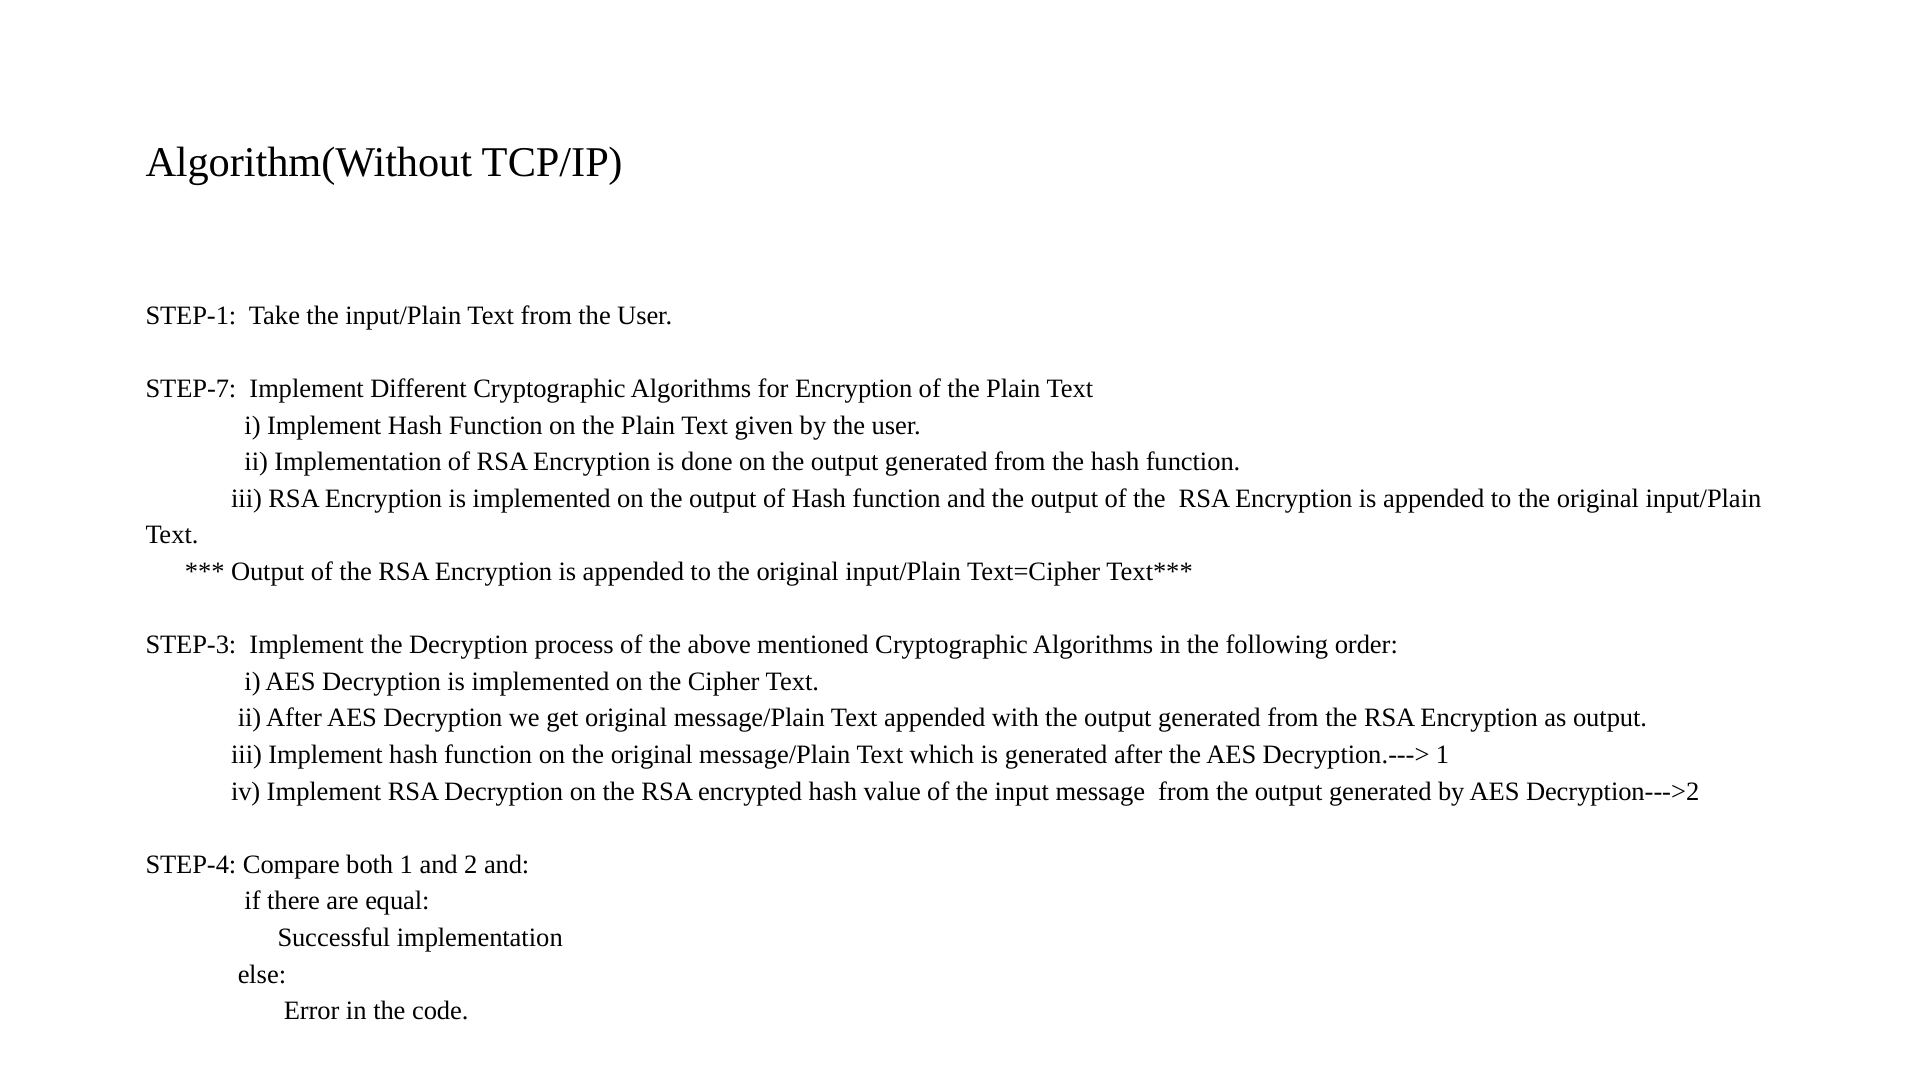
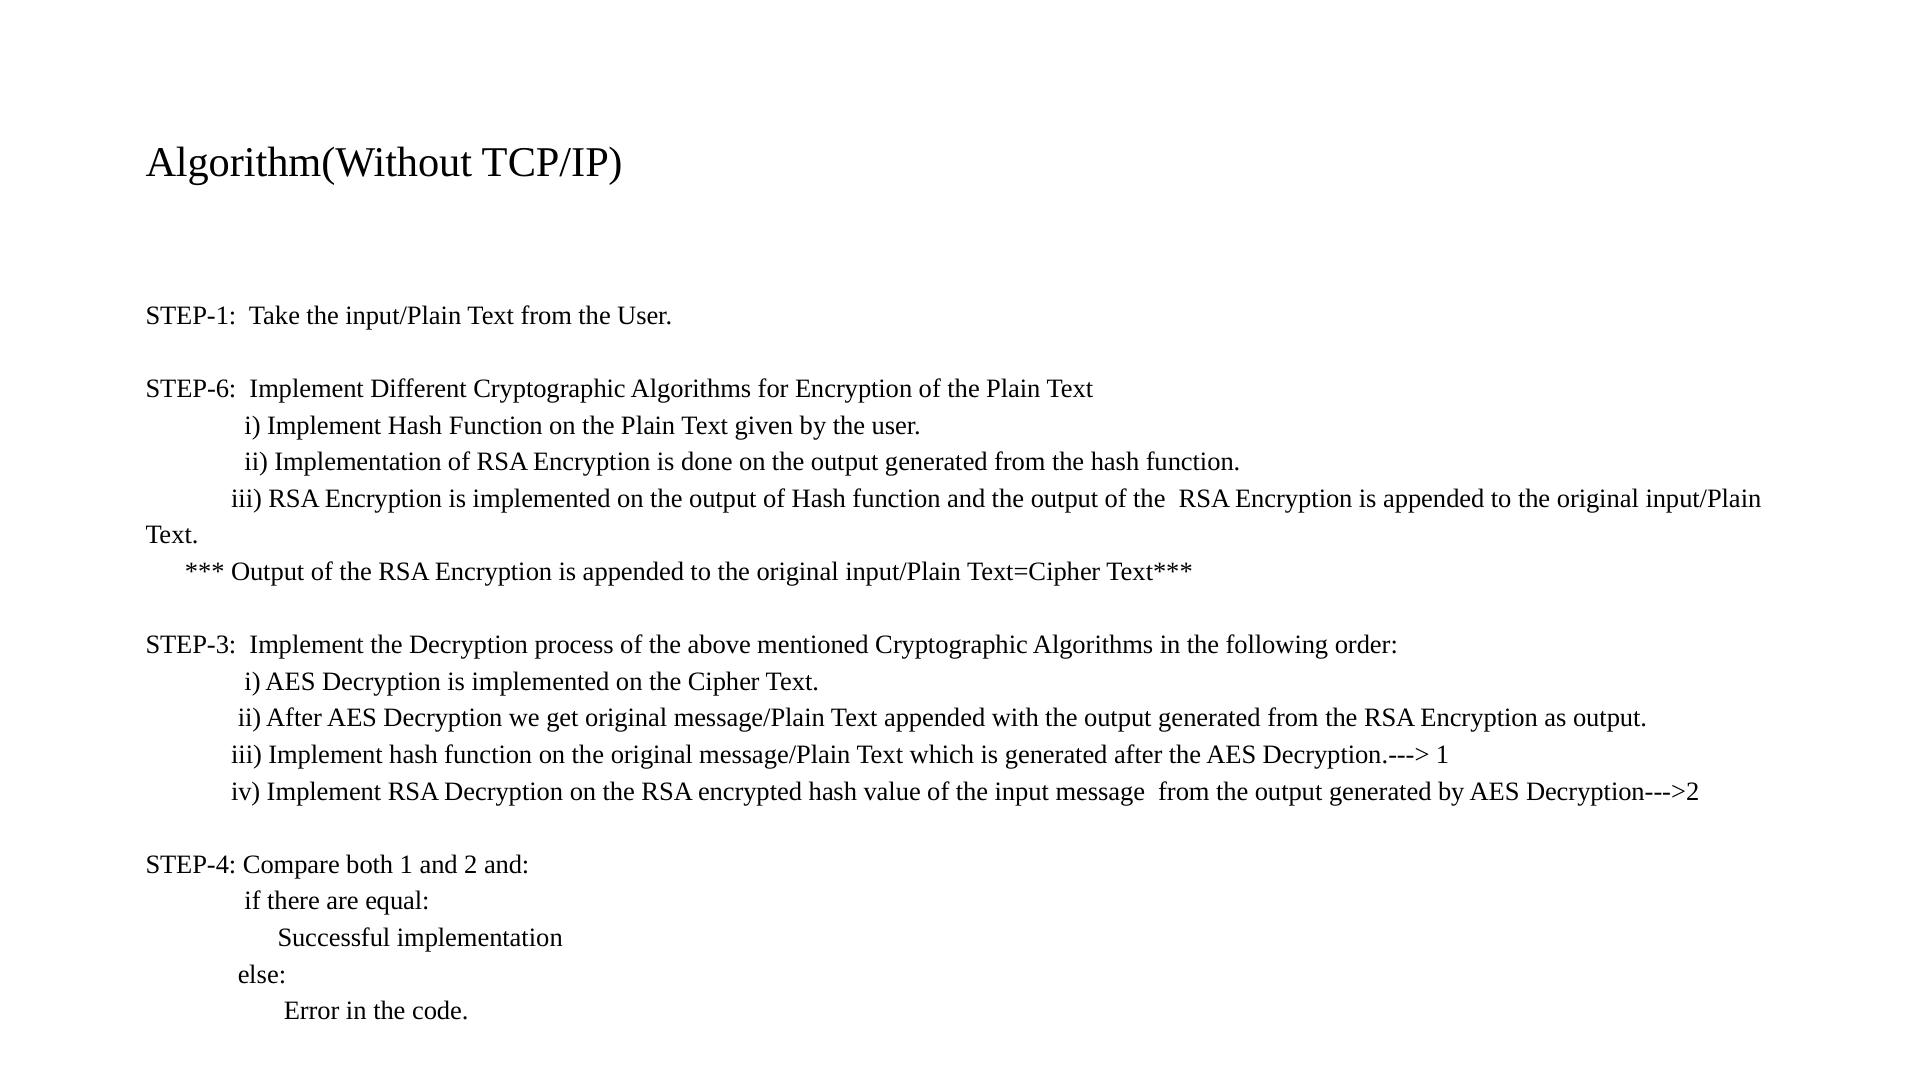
STEP-7: STEP-7 -> STEP-6
